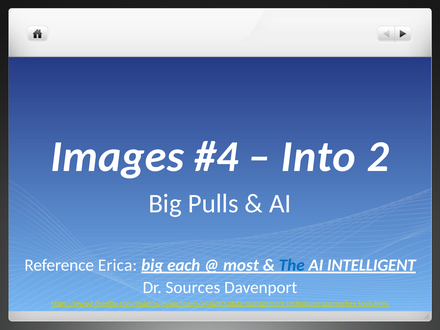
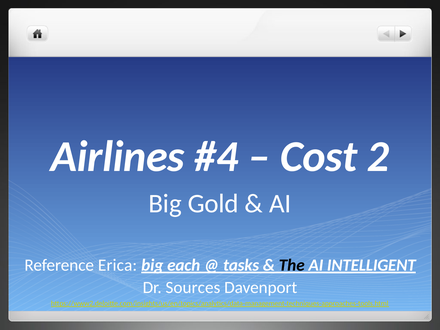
Images: Images -> Airlines
Into: Into -> Cost
Pulls: Pulls -> Gold
most: most -> tasks
The colour: blue -> black
